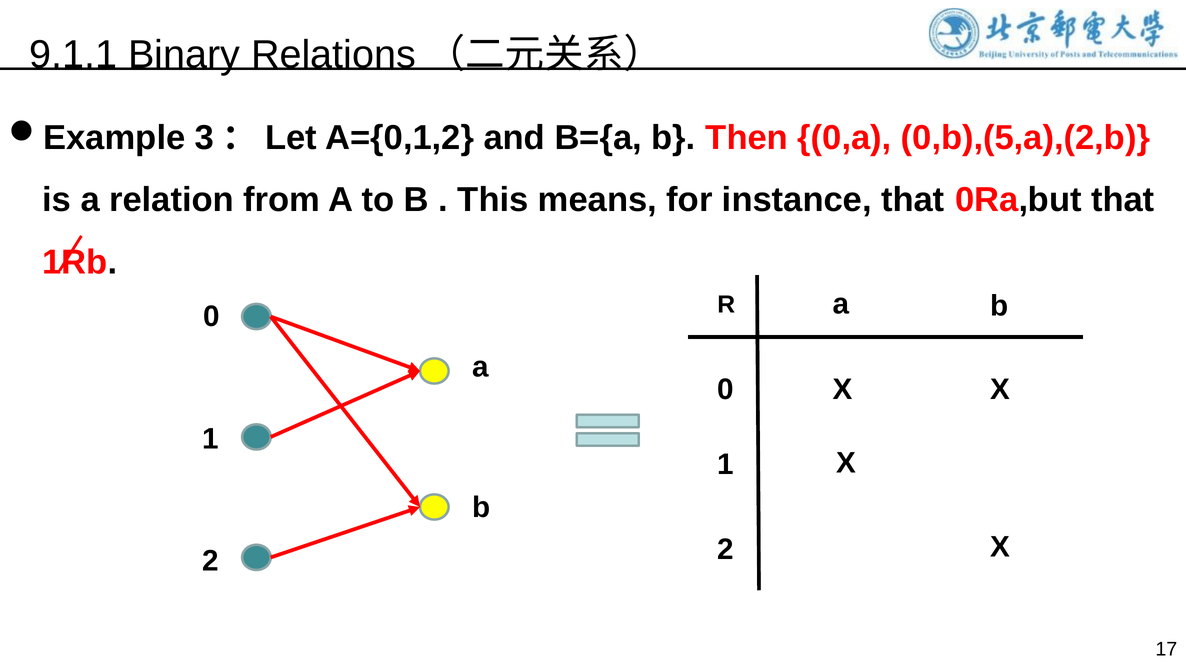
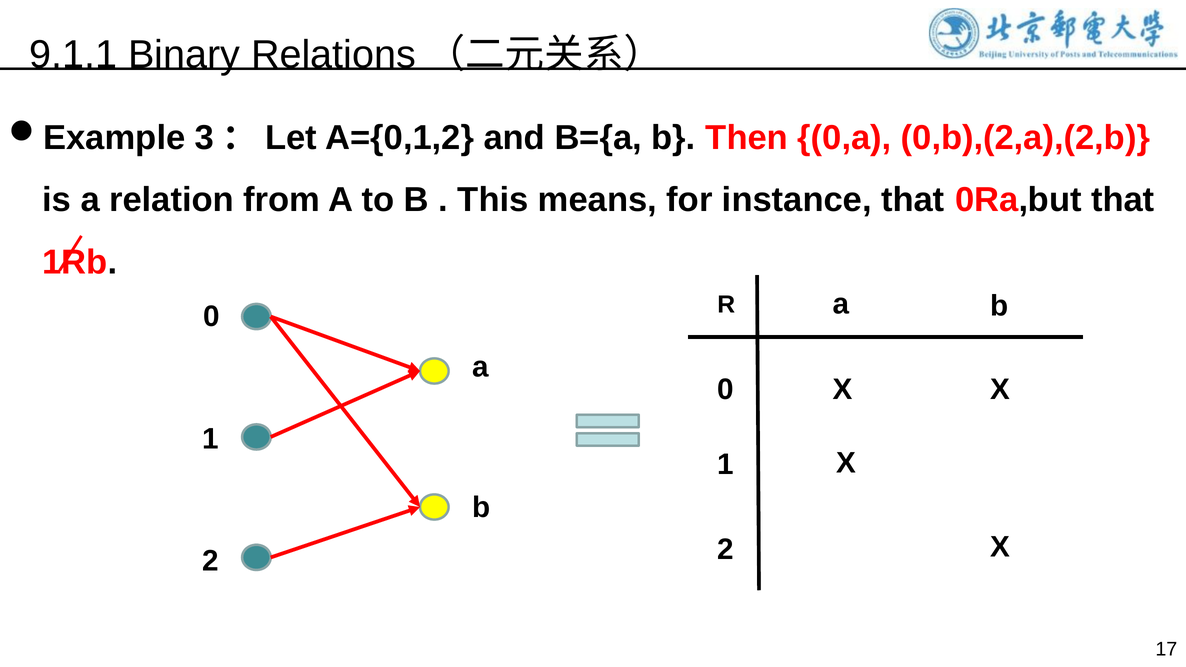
0,b),(5,a),(2,b: 0,b),(5,a),(2,b -> 0,b),(2,a),(2,b
